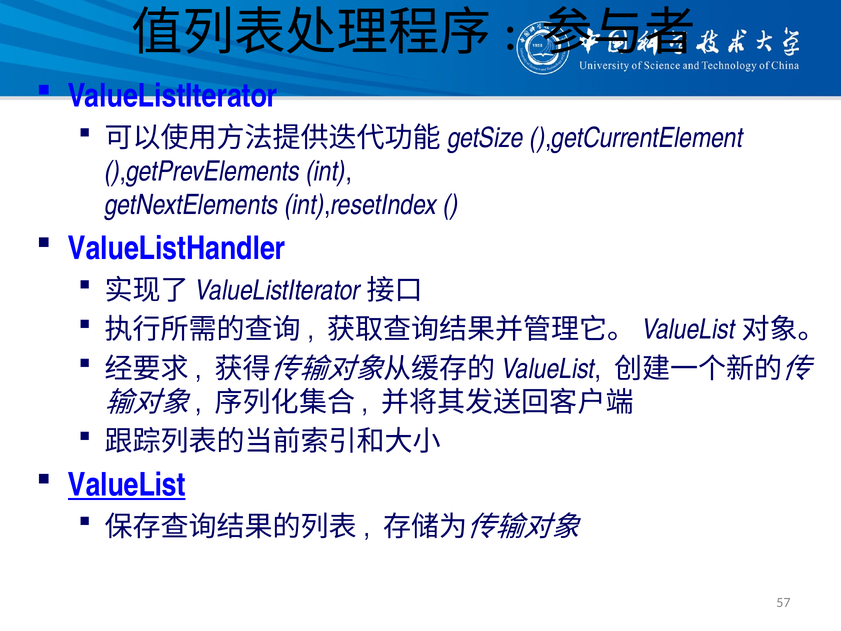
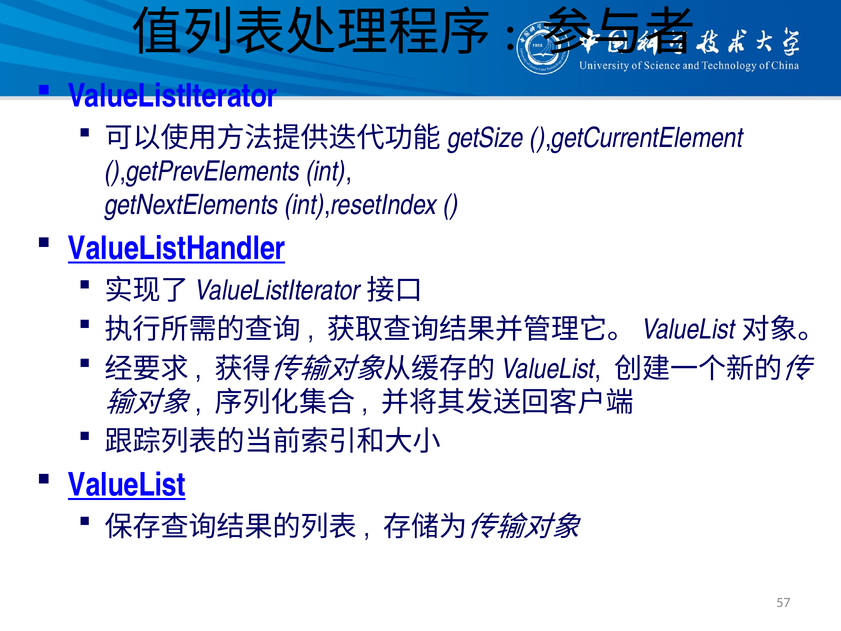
ValueListHandler underline: none -> present
